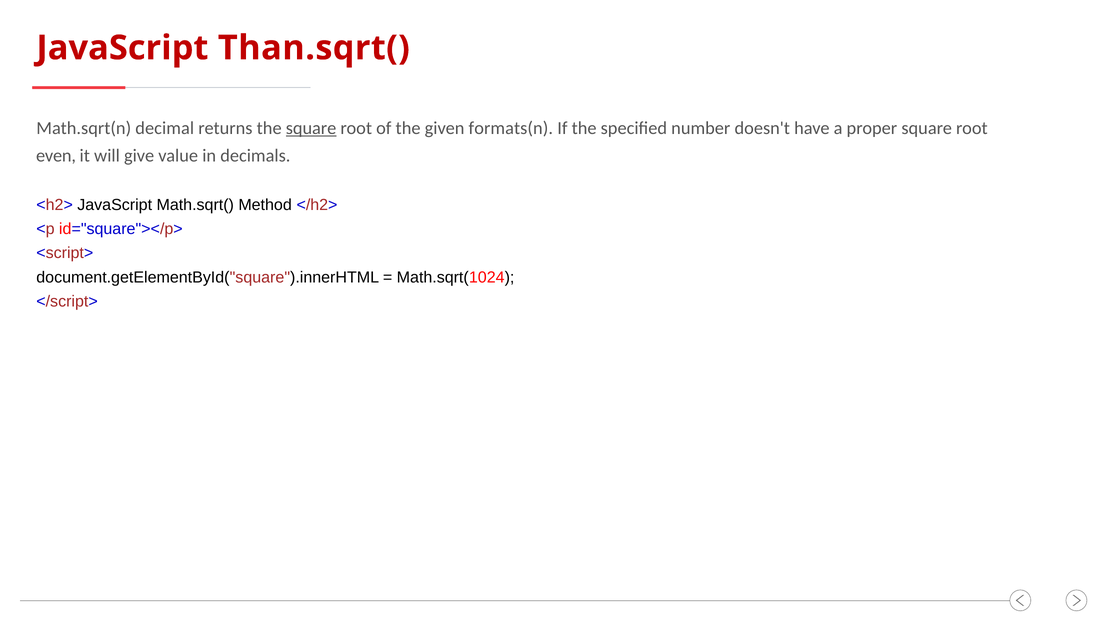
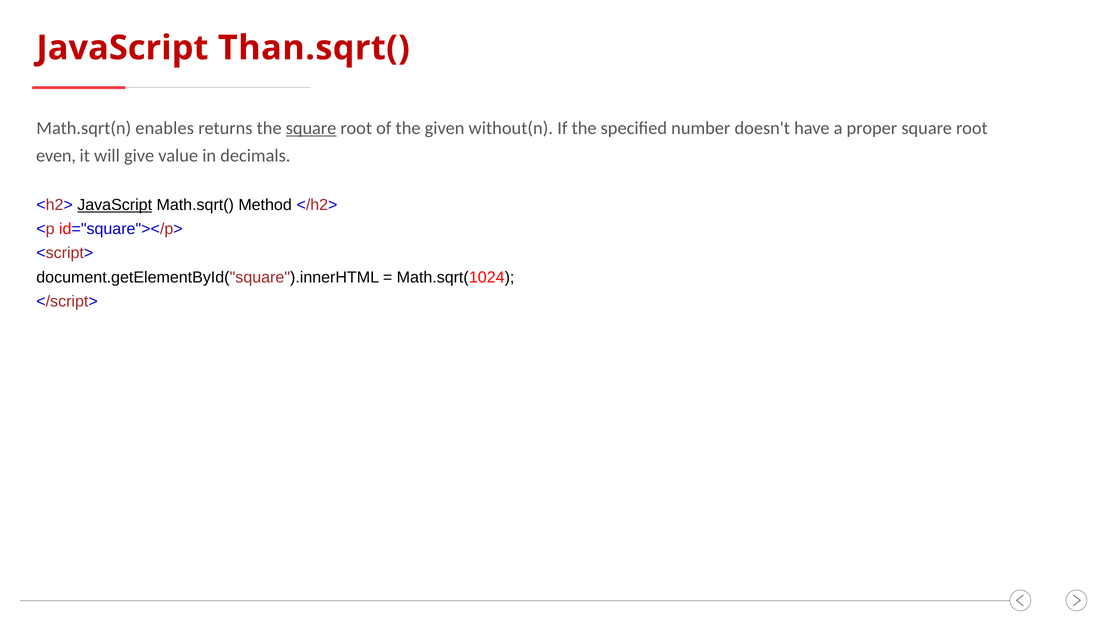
decimal: decimal -> enables
formats(n: formats(n -> without(n
JavaScript at (115, 205) underline: none -> present
